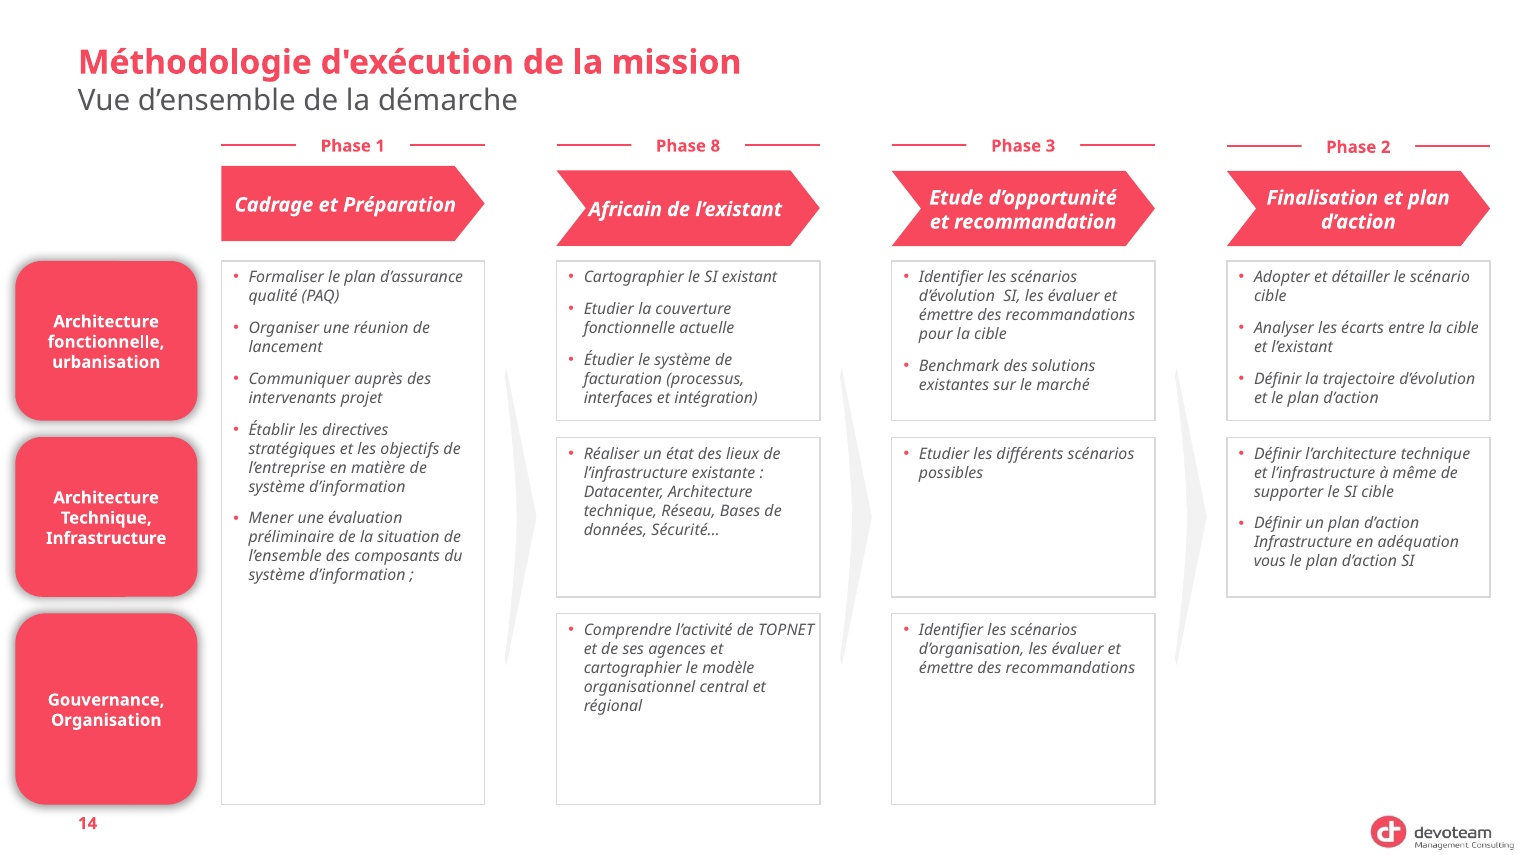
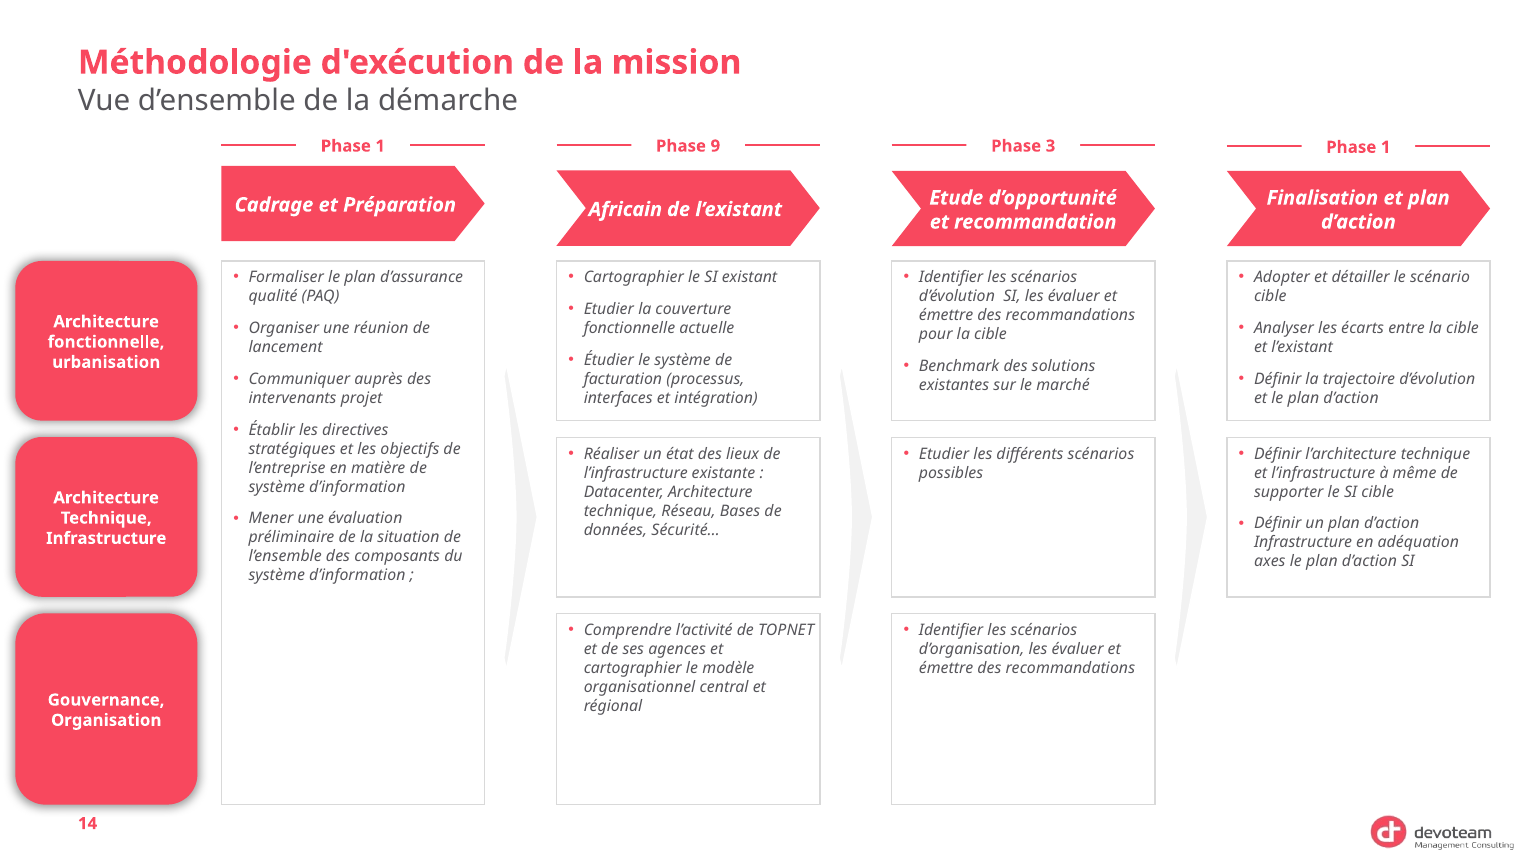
8: 8 -> 9
3 Phase 2: 2 -> 1
vous: vous -> axes
